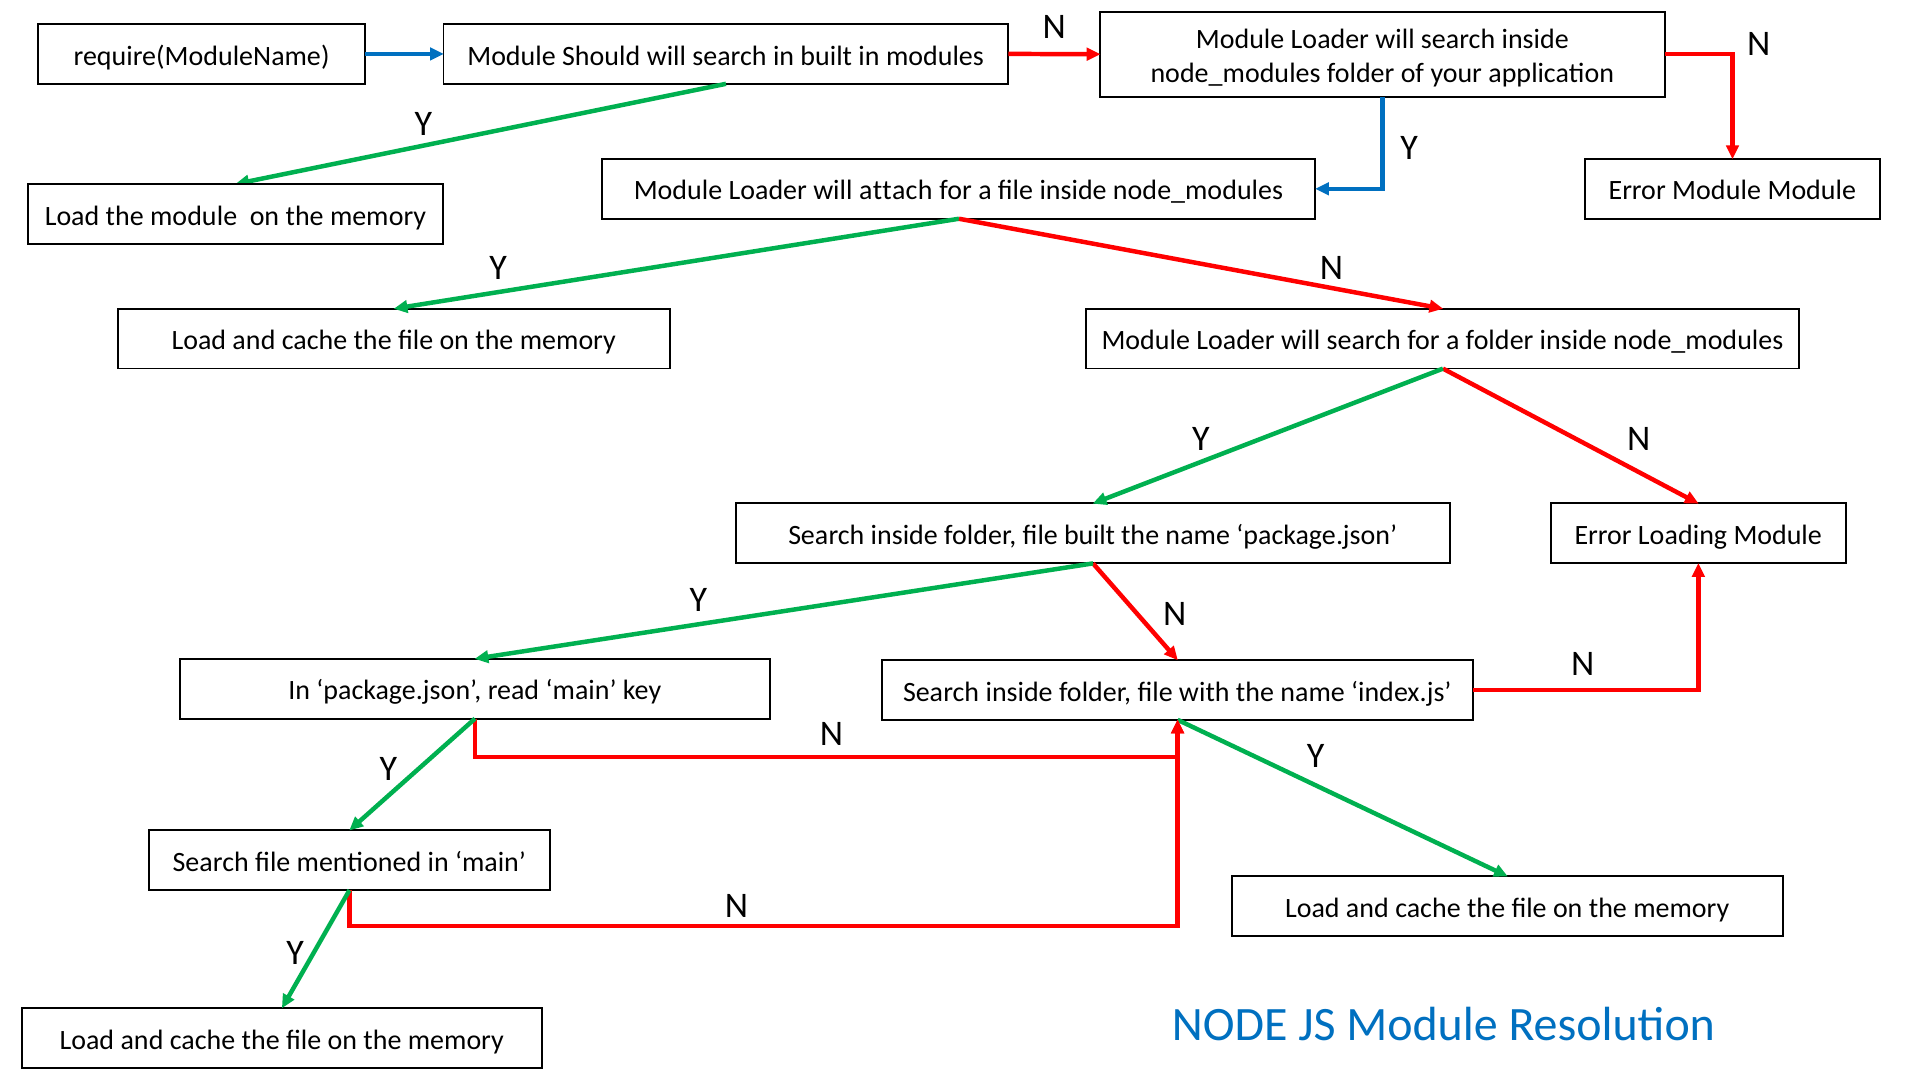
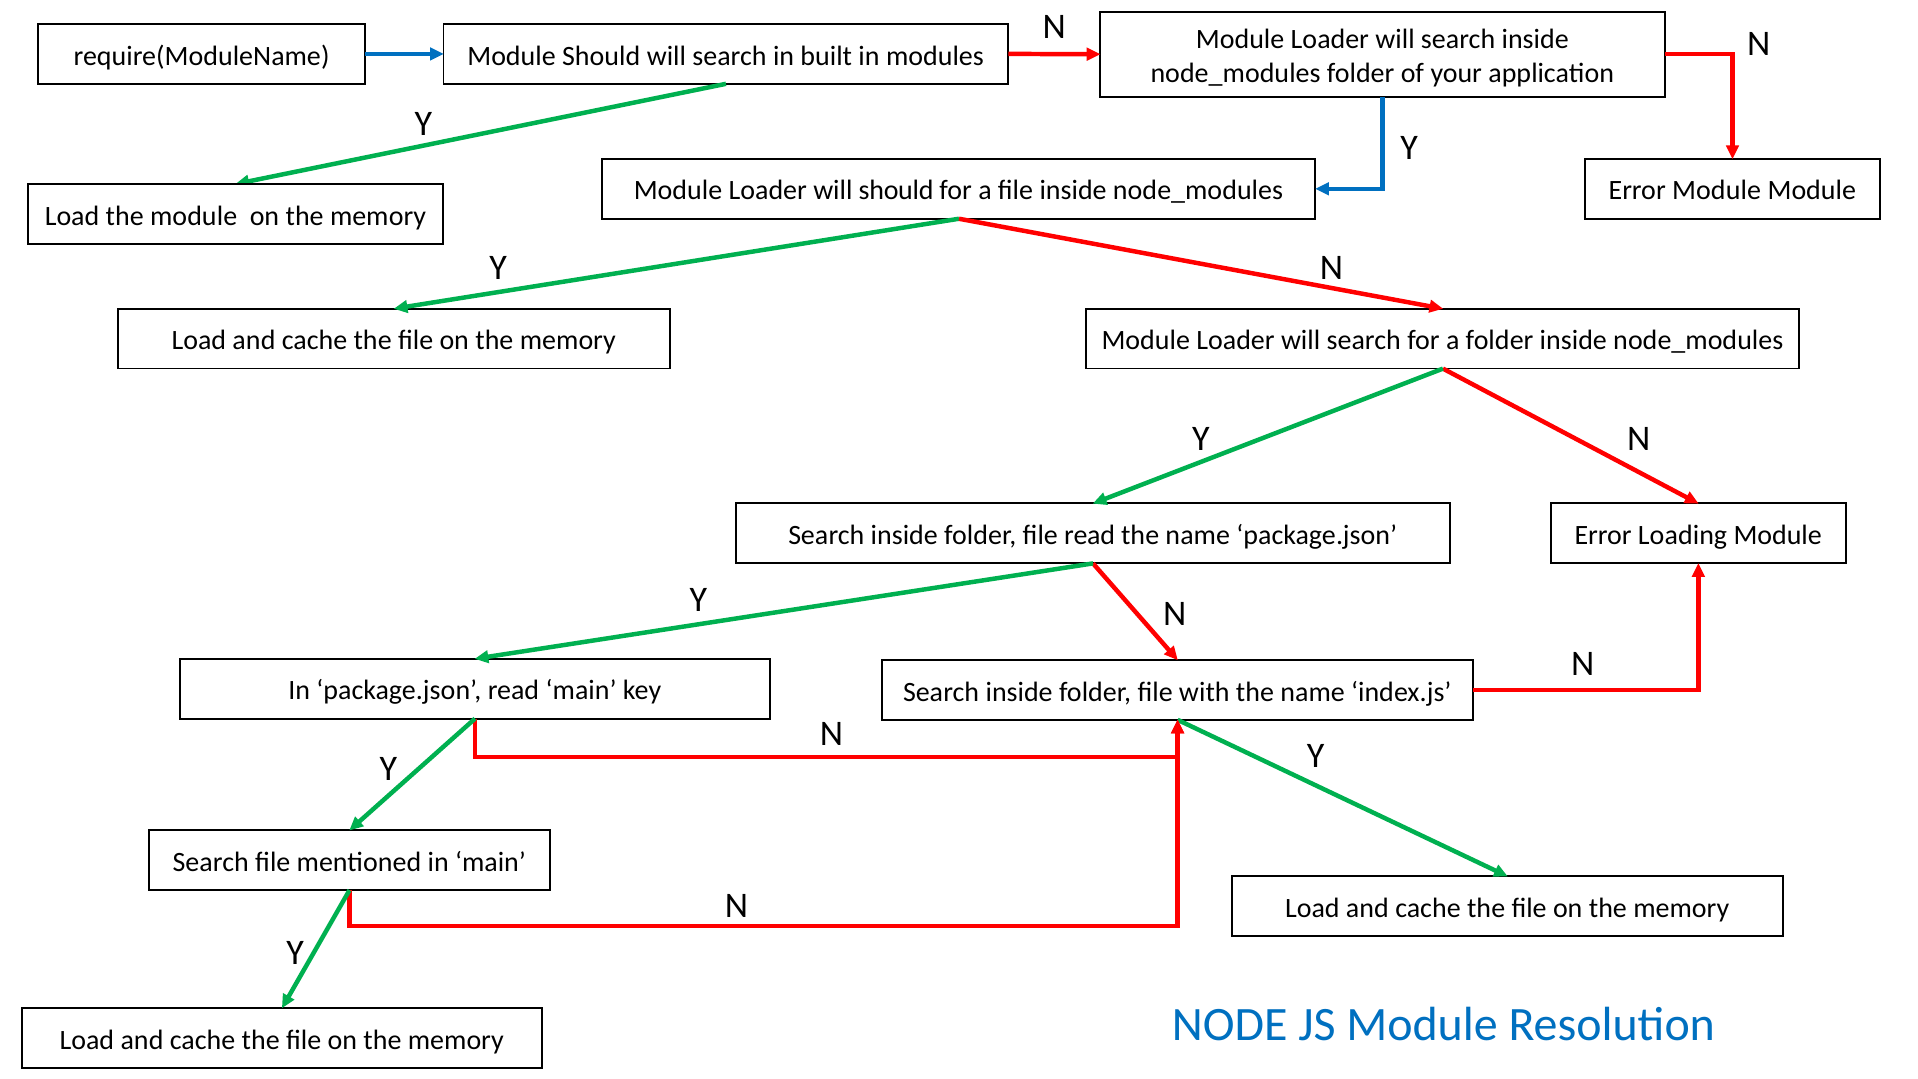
will attach: attach -> should
file built: built -> read
